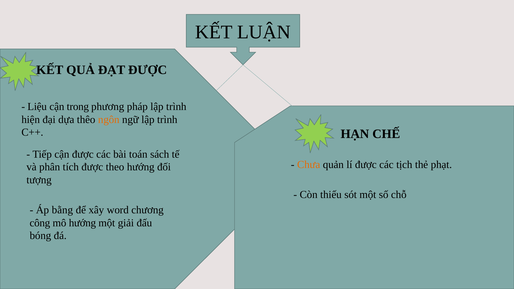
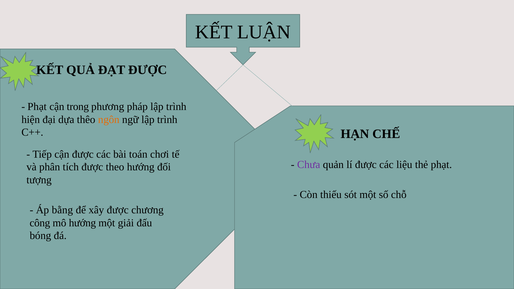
Liệu at (37, 107): Liệu -> Phạt
sách: sách -> chơi
Chưa colour: orange -> purple
tịch: tịch -> liệu
xây word: word -> được
